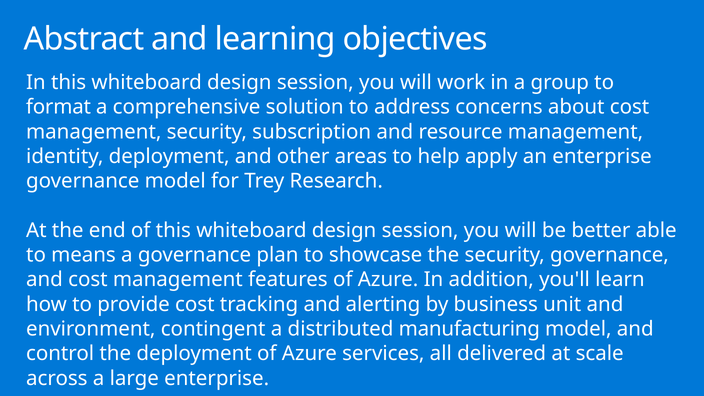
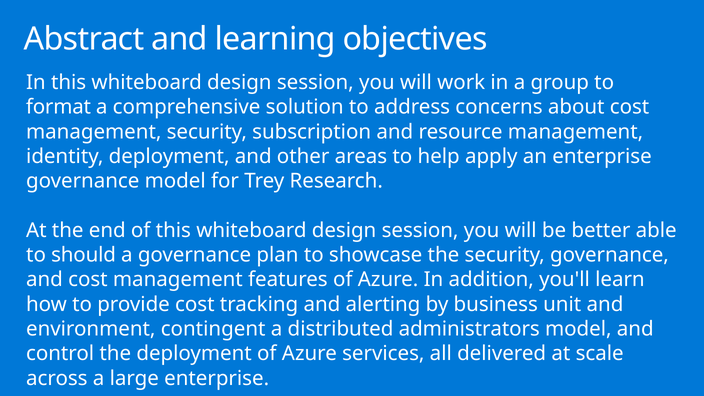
means: means -> should
manufacturing: manufacturing -> administrators
